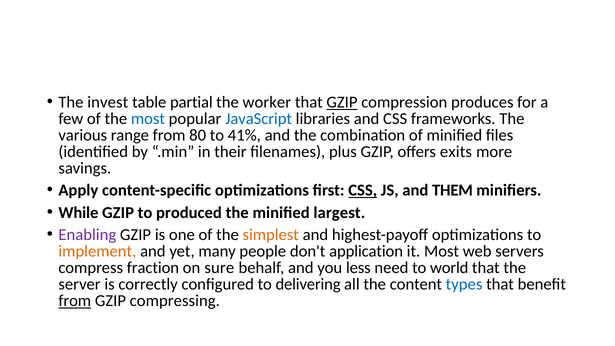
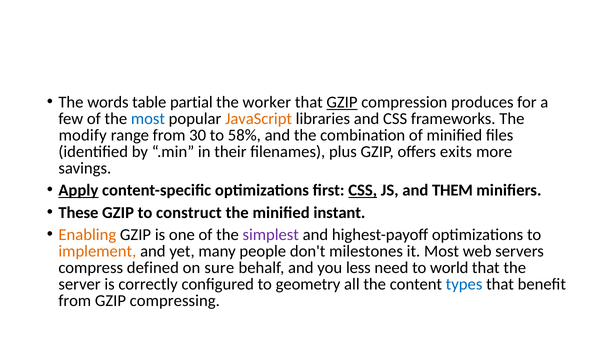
invest: invest -> words
JavaScript colour: blue -> orange
various: various -> modify
80: 80 -> 30
41%: 41% -> 58%
Apply underline: none -> present
While: While -> These
produced: produced -> construct
largest: largest -> instant
Enabling colour: purple -> orange
simplest colour: orange -> purple
application: application -> milestones
fraction: fraction -> defined
delivering: delivering -> geometry
from at (75, 301) underline: present -> none
